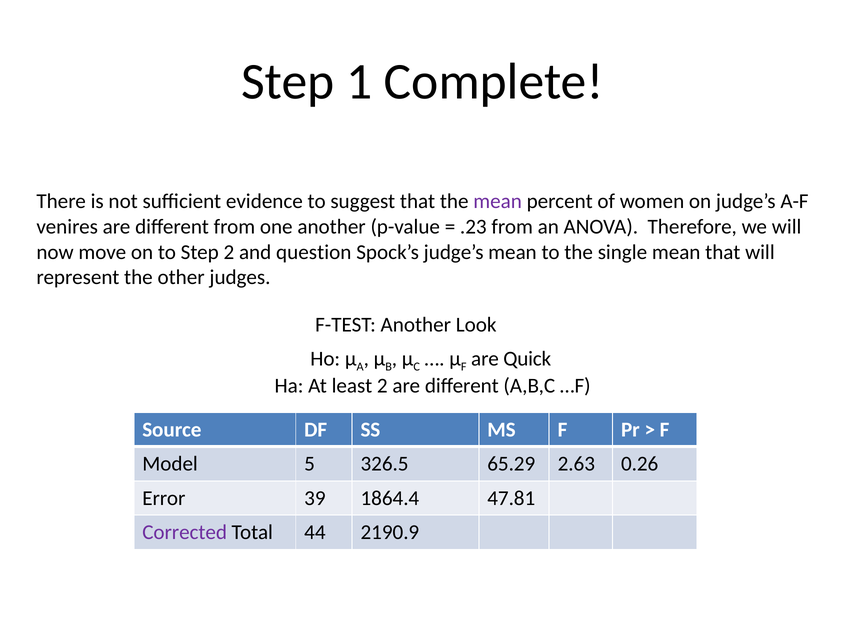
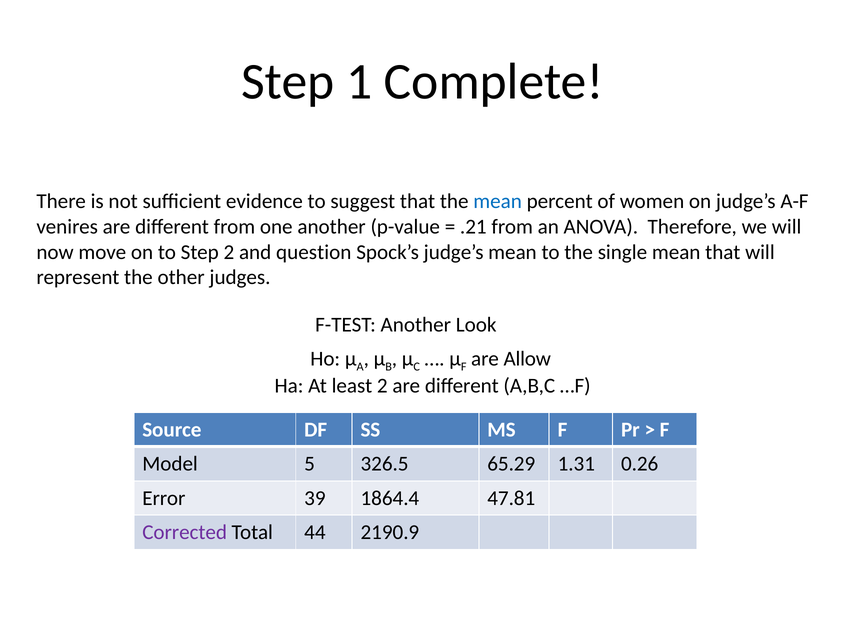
mean at (498, 201) colour: purple -> blue
.23: .23 -> .21
Quick: Quick -> Allow
2.63: 2.63 -> 1.31
